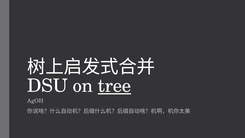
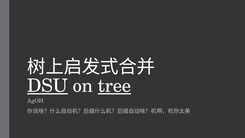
DSU underline: none -> present
